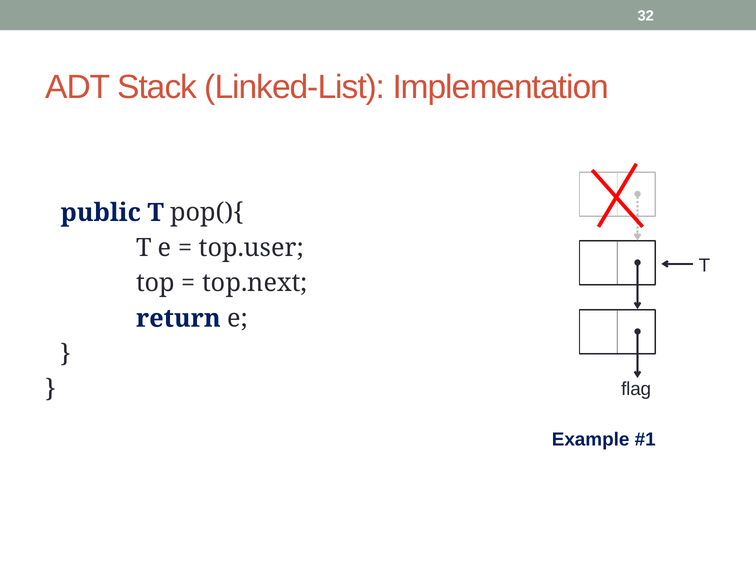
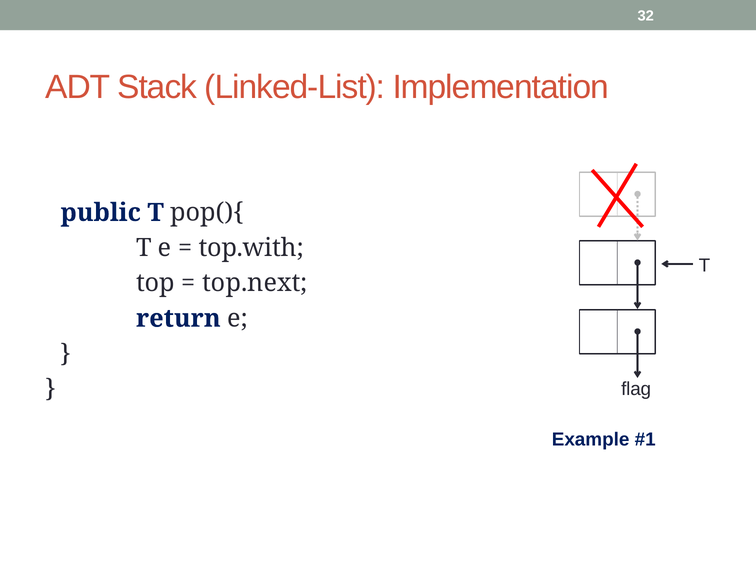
top.user: top.user -> top.with
